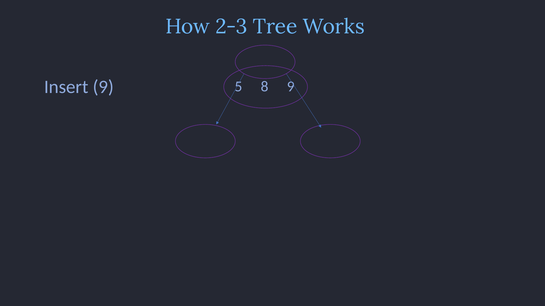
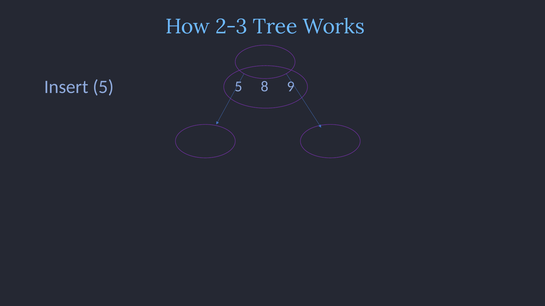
Insert 9: 9 -> 5
